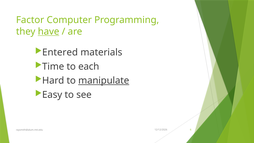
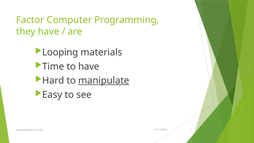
have at (49, 31) underline: present -> none
Entered: Entered -> Looping
to each: each -> have
